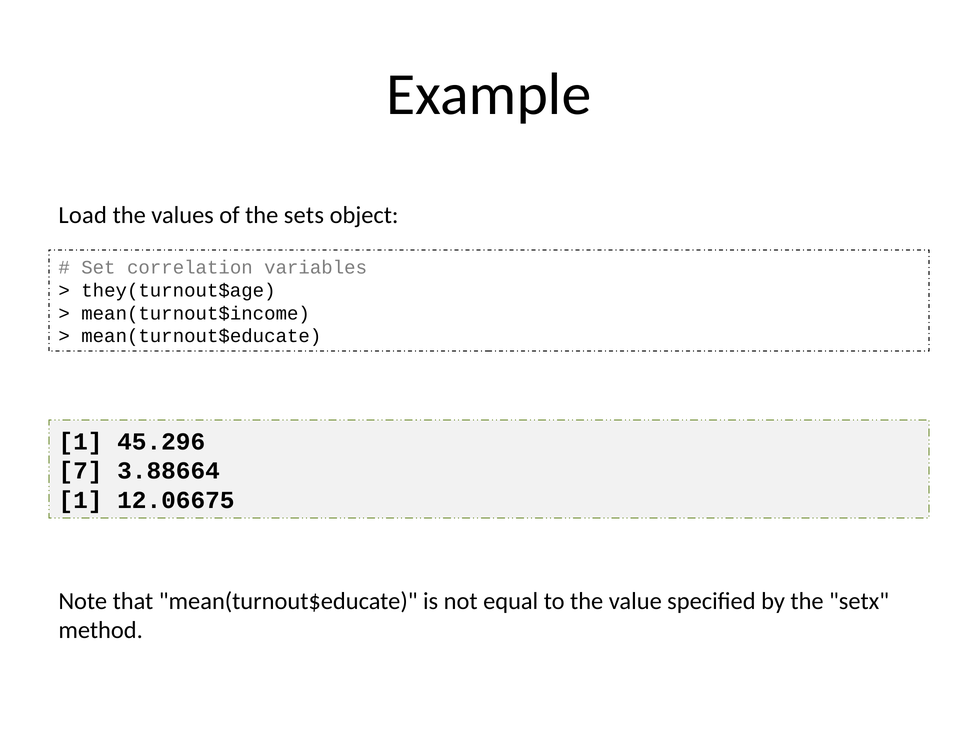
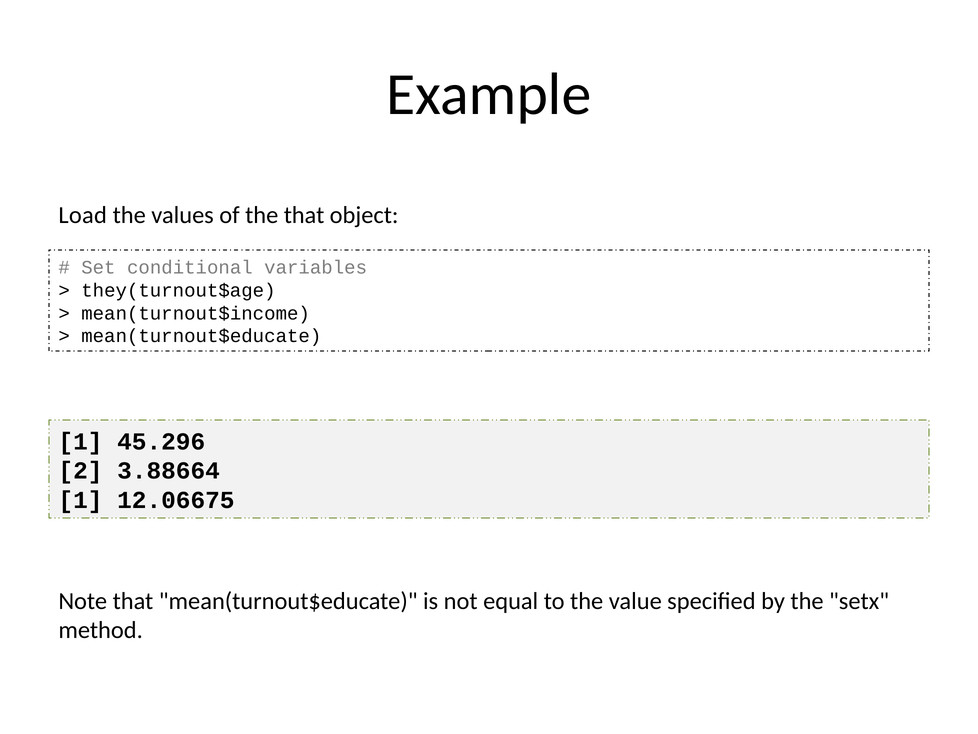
the sets: sets -> that
correlation: correlation -> conditional
7: 7 -> 2
